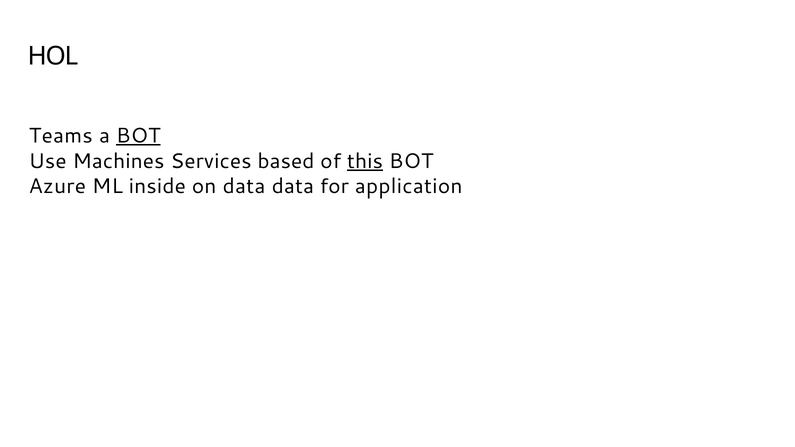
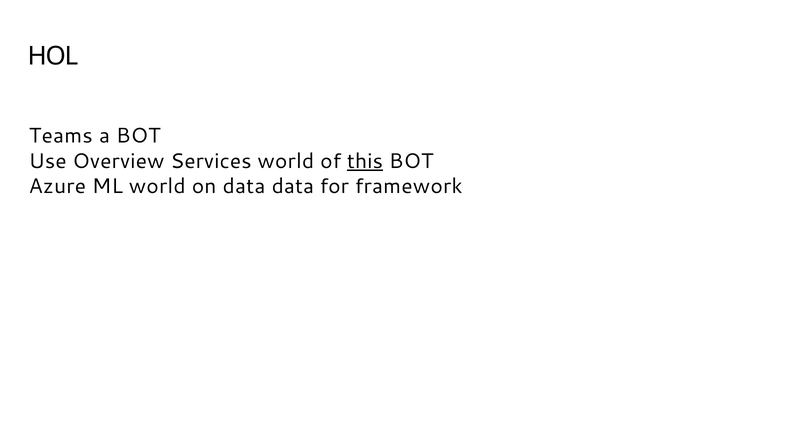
BOT at (138, 136) underline: present -> none
Machines: Machines -> Overview
Services based: based -> world
ML inside: inside -> world
application: application -> framework
